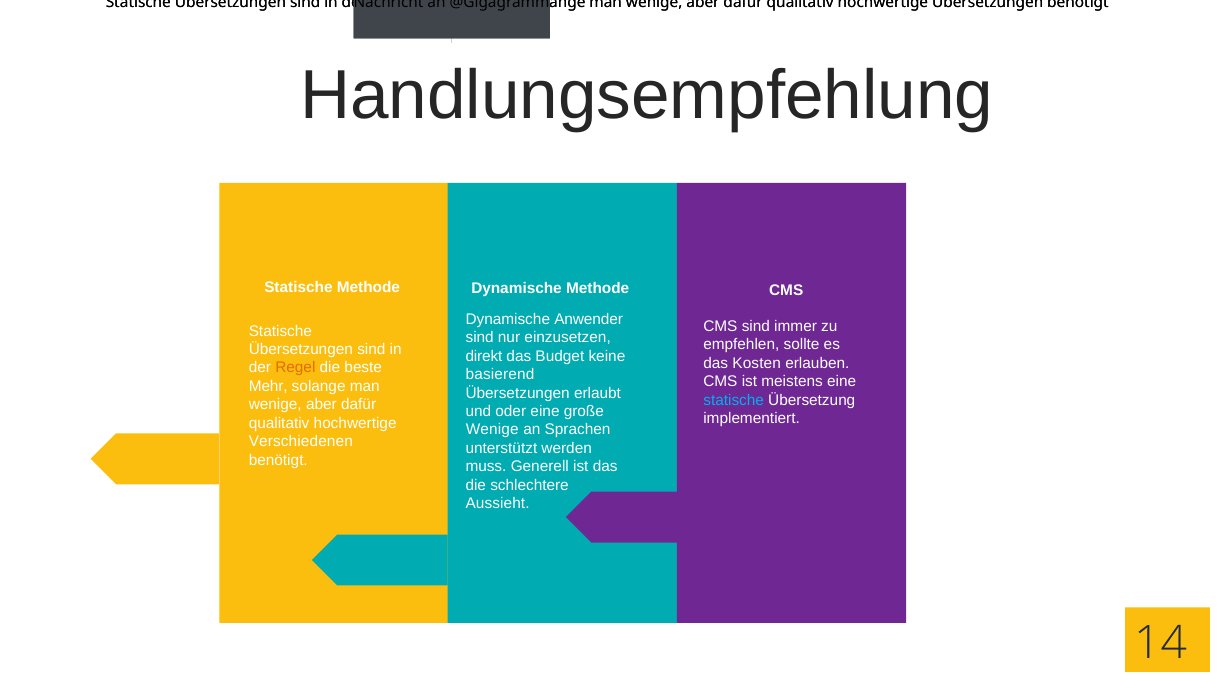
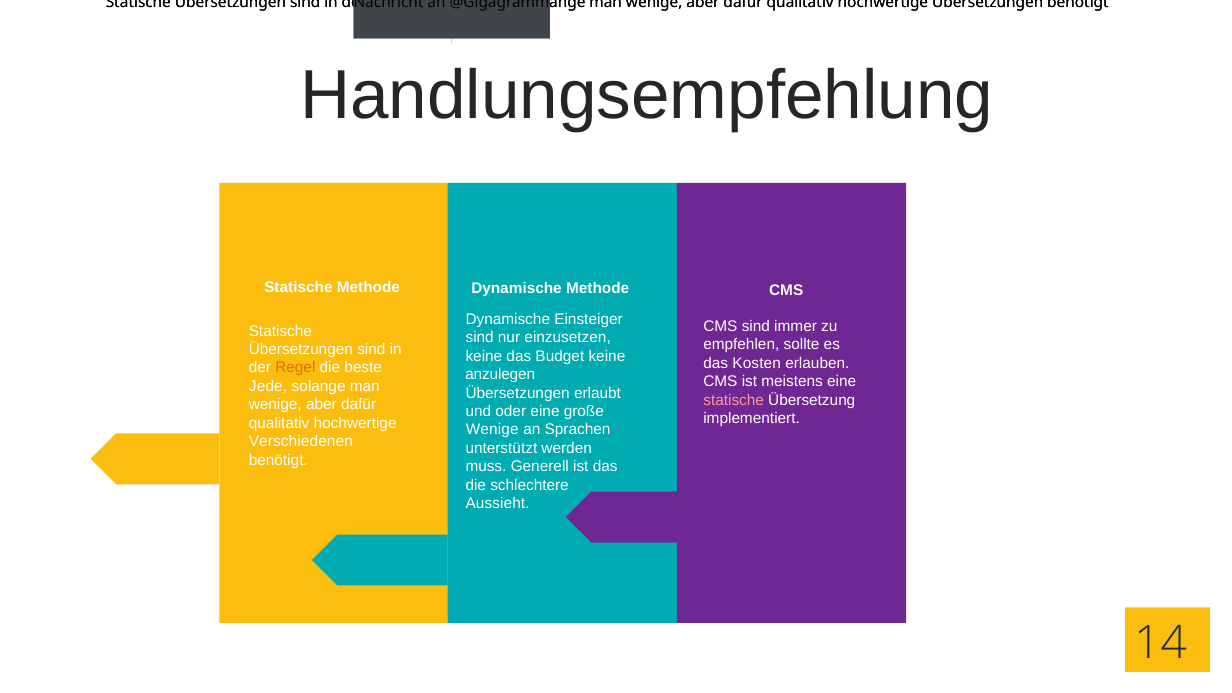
Anwender: Anwender -> Einsteiger
direkt at (484, 356): direkt -> keine
basierend: basierend -> anzulegen
Mehr: Mehr -> Jede
statische at (734, 400) colour: light blue -> pink
